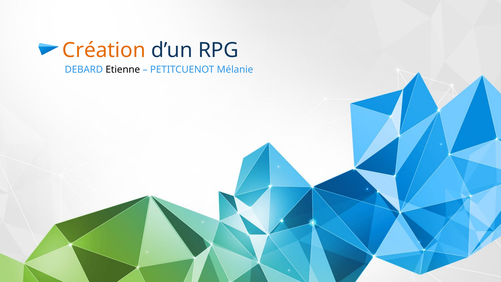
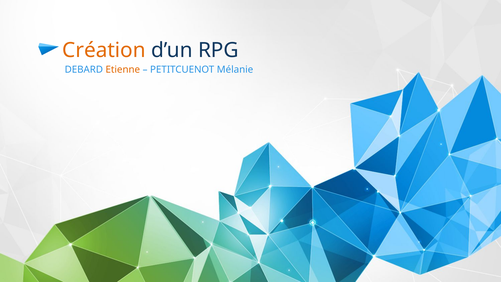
Etienne colour: black -> orange
